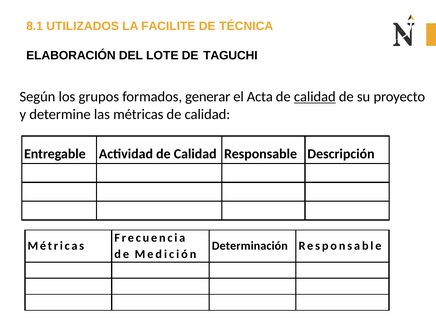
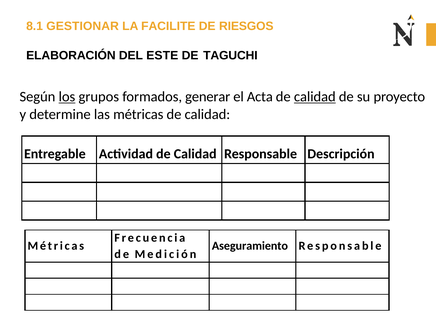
UTILIZADOS: UTILIZADOS -> GESTIONAR
TÉCNICA: TÉCNICA -> RIESGOS
LOTE: LOTE -> ESTE
los underline: none -> present
Determinación: Determinación -> Aseguramiento
